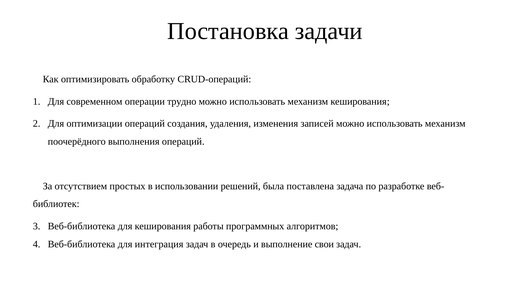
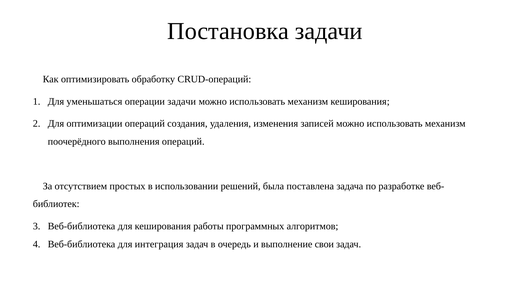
современном: современном -> уменьшаться
операции трудно: трудно -> задачи
